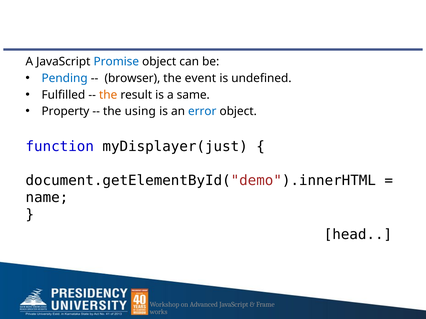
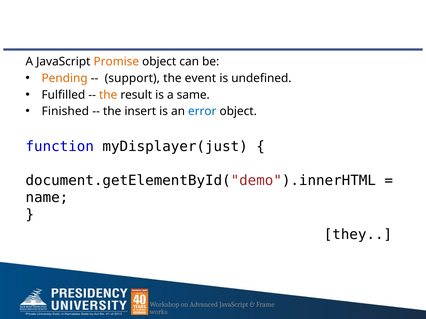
Promise colour: blue -> orange
Pending colour: blue -> orange
browser: browser -> support
Property: Property -> Finished
using: using -> insert
head: head -> they
